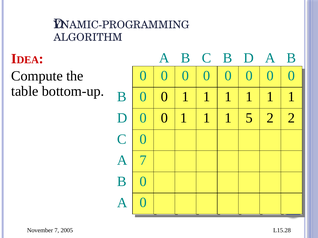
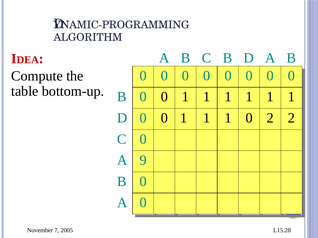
1 5: 5 -> 0
A 7: 7 -> 9
